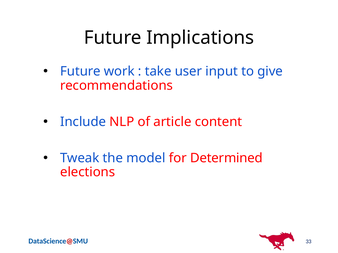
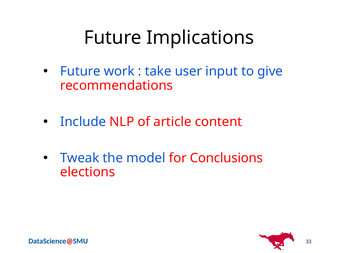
Determined: Determined -> Conclusions
